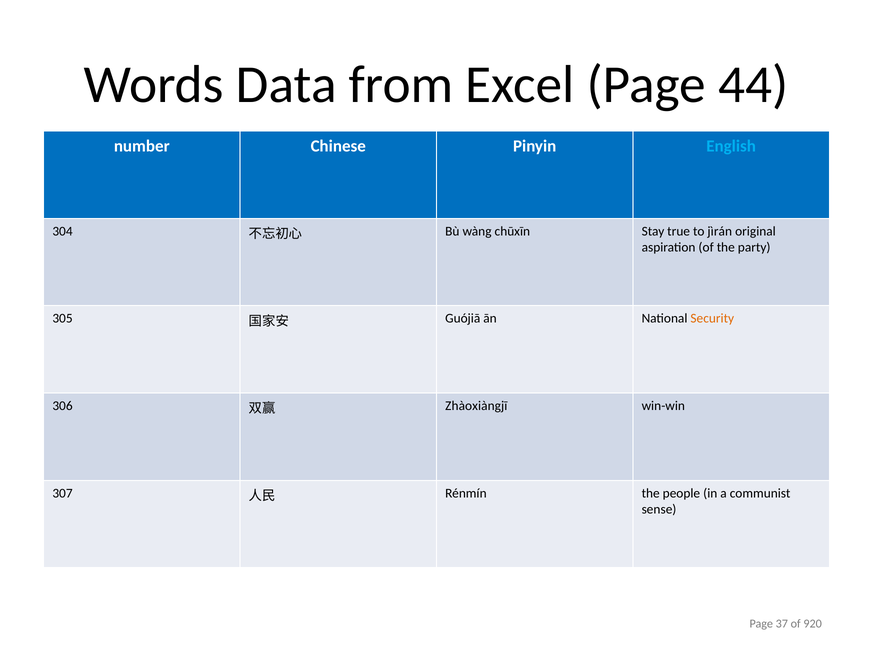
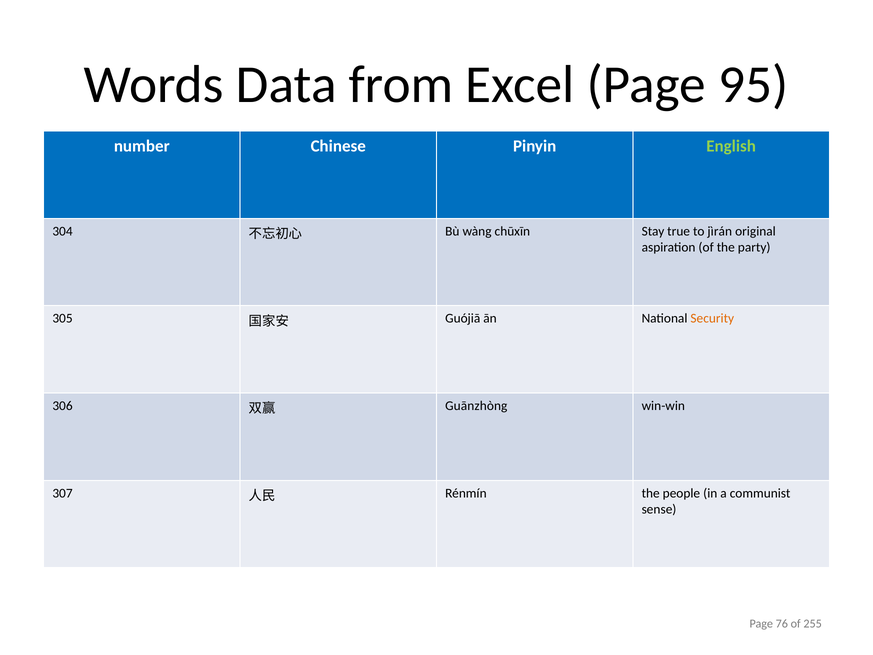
44: 44 -> 95
English colour: light blue -> light green
Zhàoxiàngjī: Zhàoxiàngjī -> Guānzhòng
37: 37 -> 76
920: 920 -> 255
